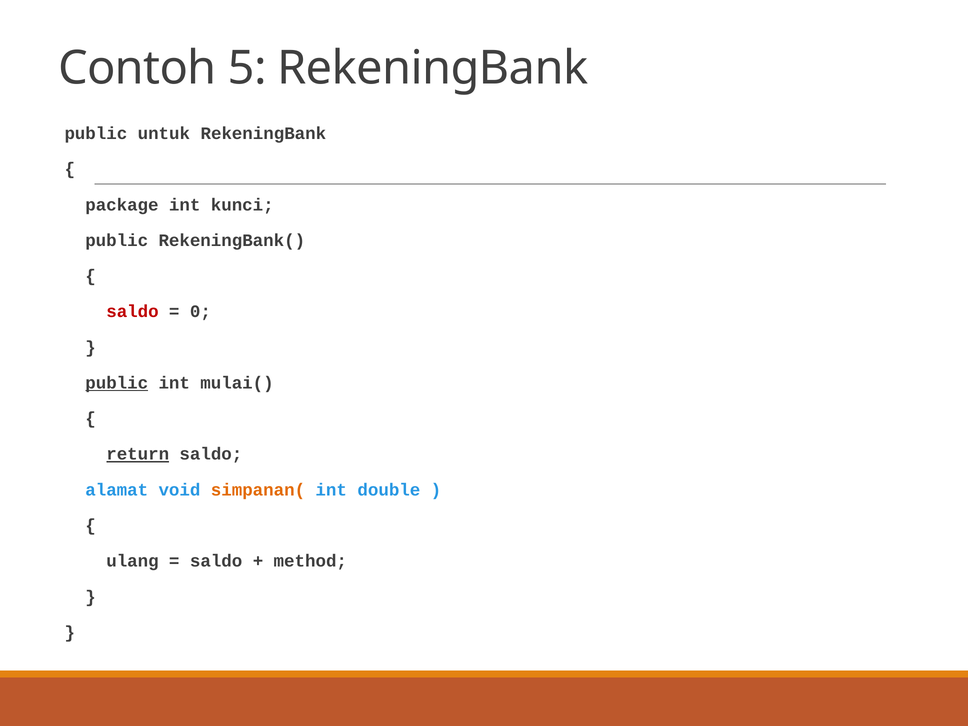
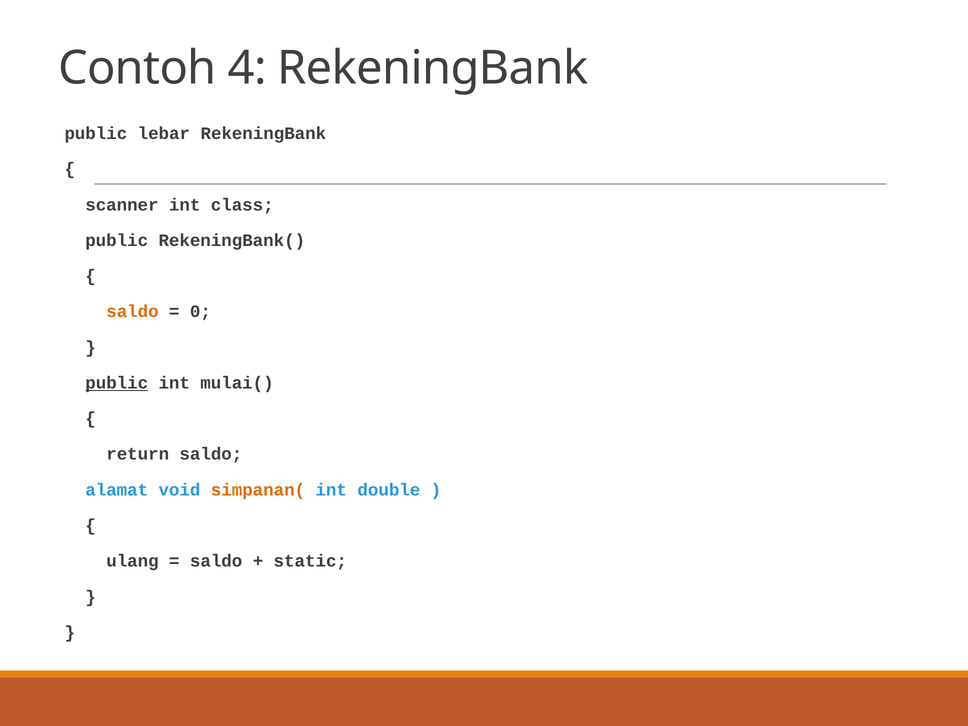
5: 5 -> 4
untuk: untuk -> lebar
package: package -> scanner
kunci: kunci -> class
saldo at (132, 312) colour: red -> orange
return underline: present -> none
method: method -> static
